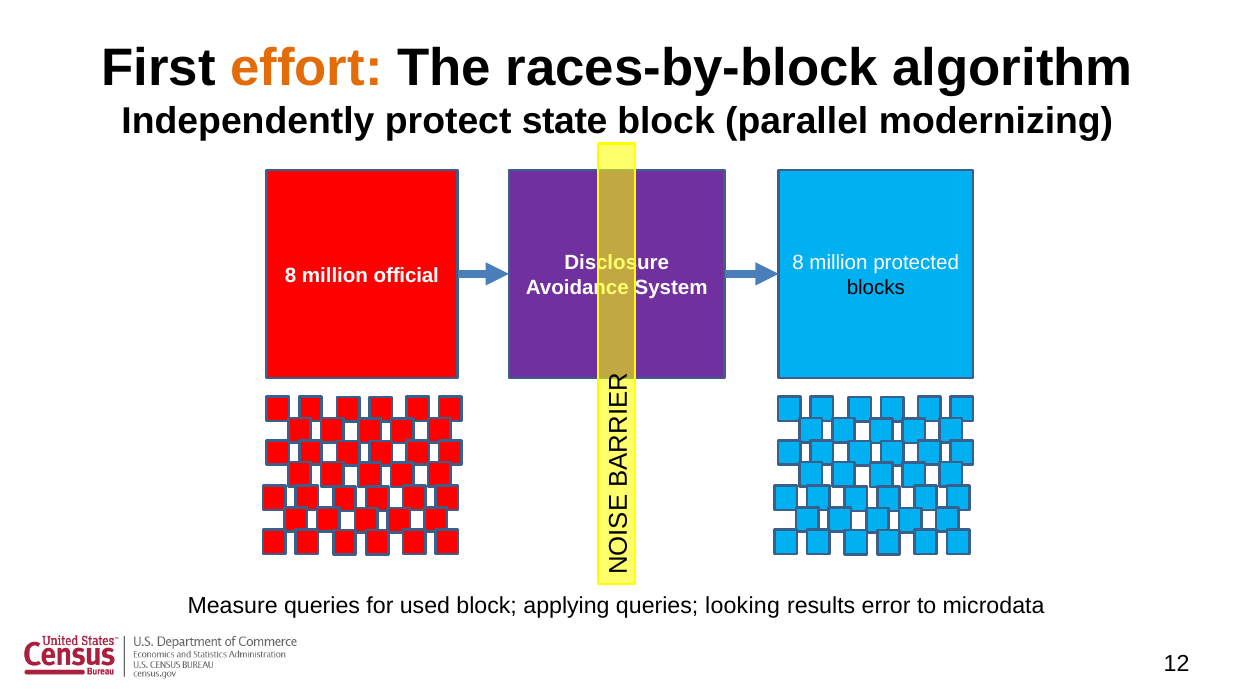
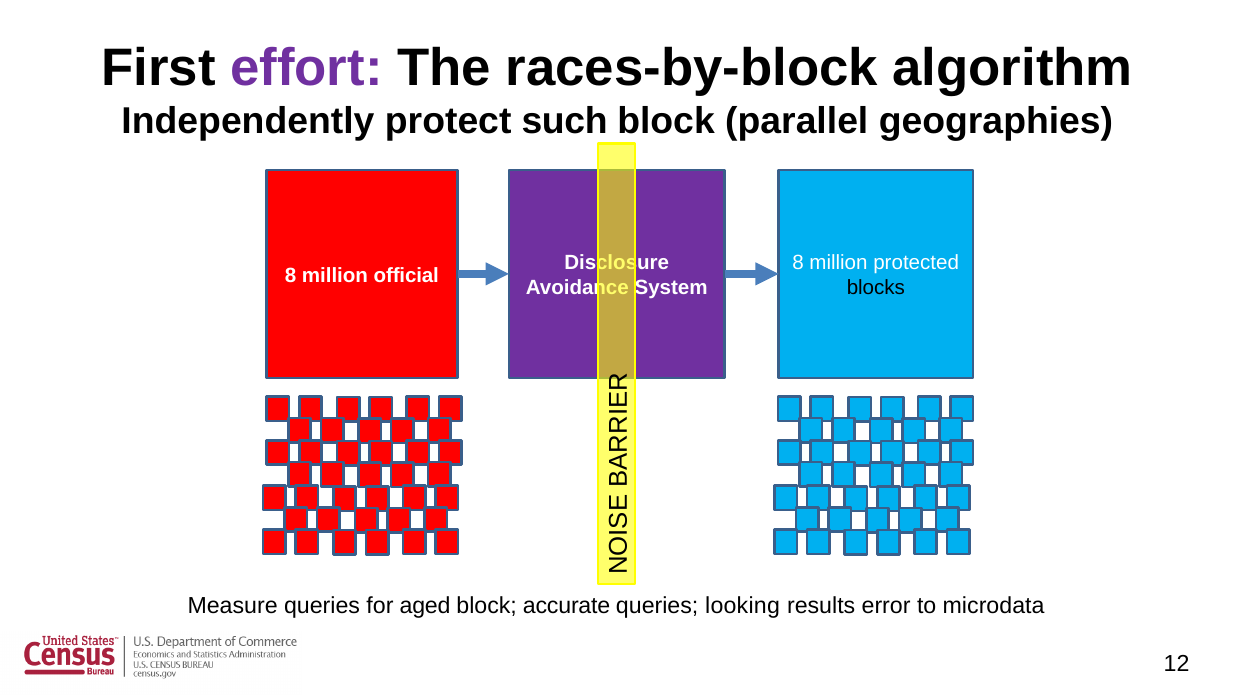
effort colour: orange -> purple
state: state -> such
modernizing: modernizing -> geographies
used: used -> aged
applying: applying -> accurate
